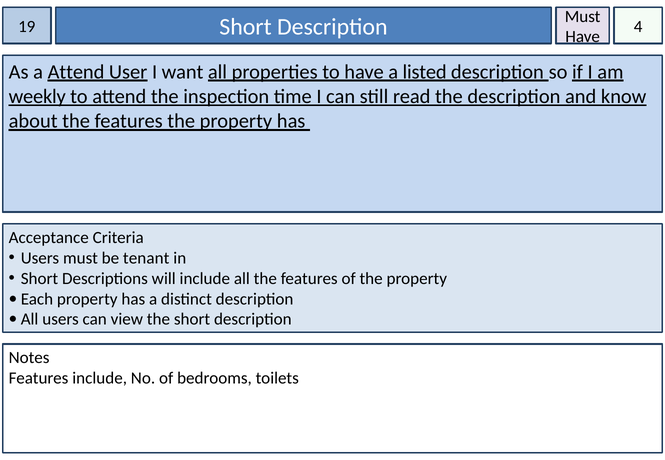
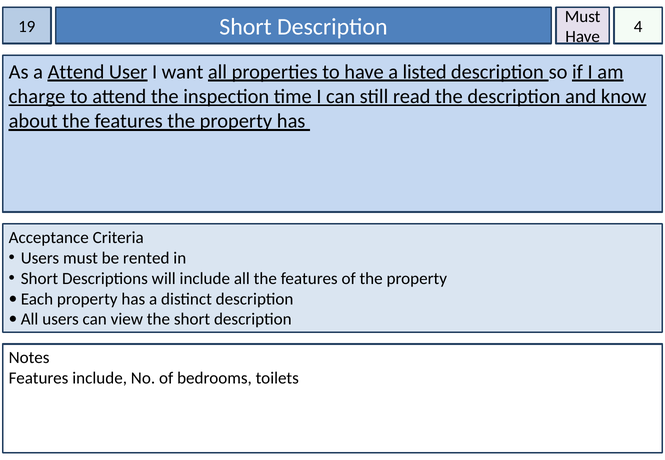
weekly: weekly -> charge
tenant: tenant -> rented
